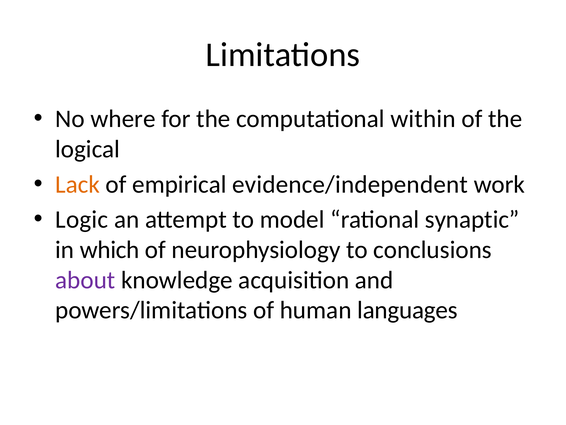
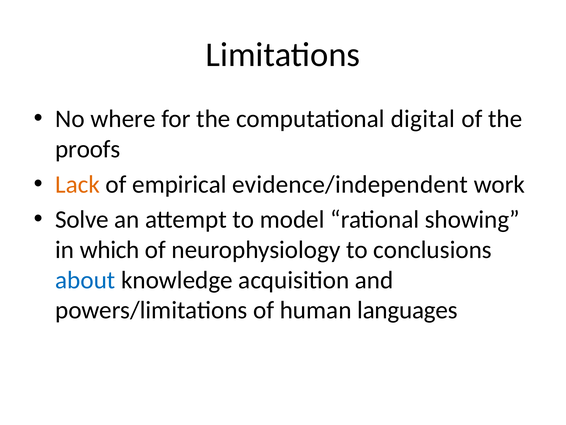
within: within -> digital
logical: logical -> proofs
Logic: Logic -> Solve
synaptic: synaptic -> showing
about colour: purple -> blue
